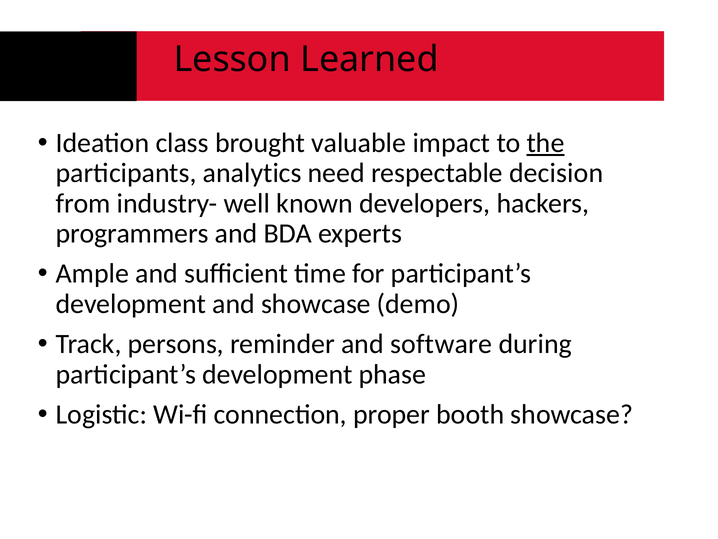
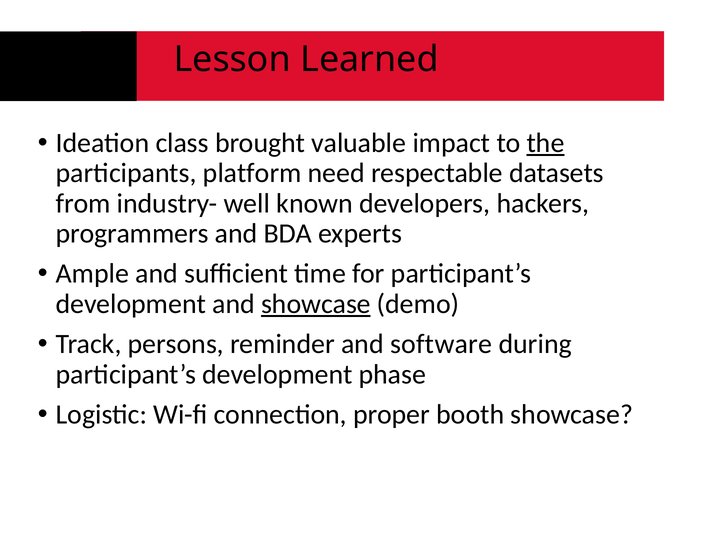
analytics: analytics -> platform
decision: decision -> datasets
showcase at (316, 304) underline: none -> present
